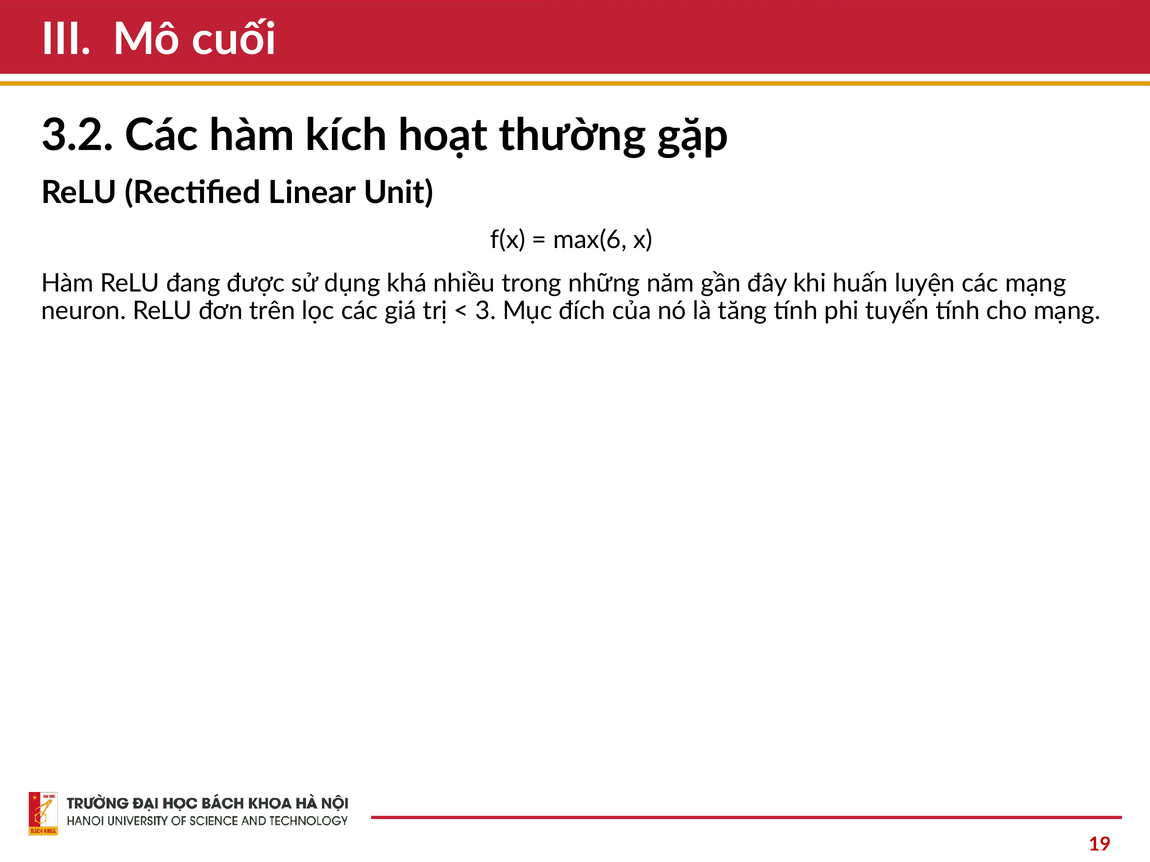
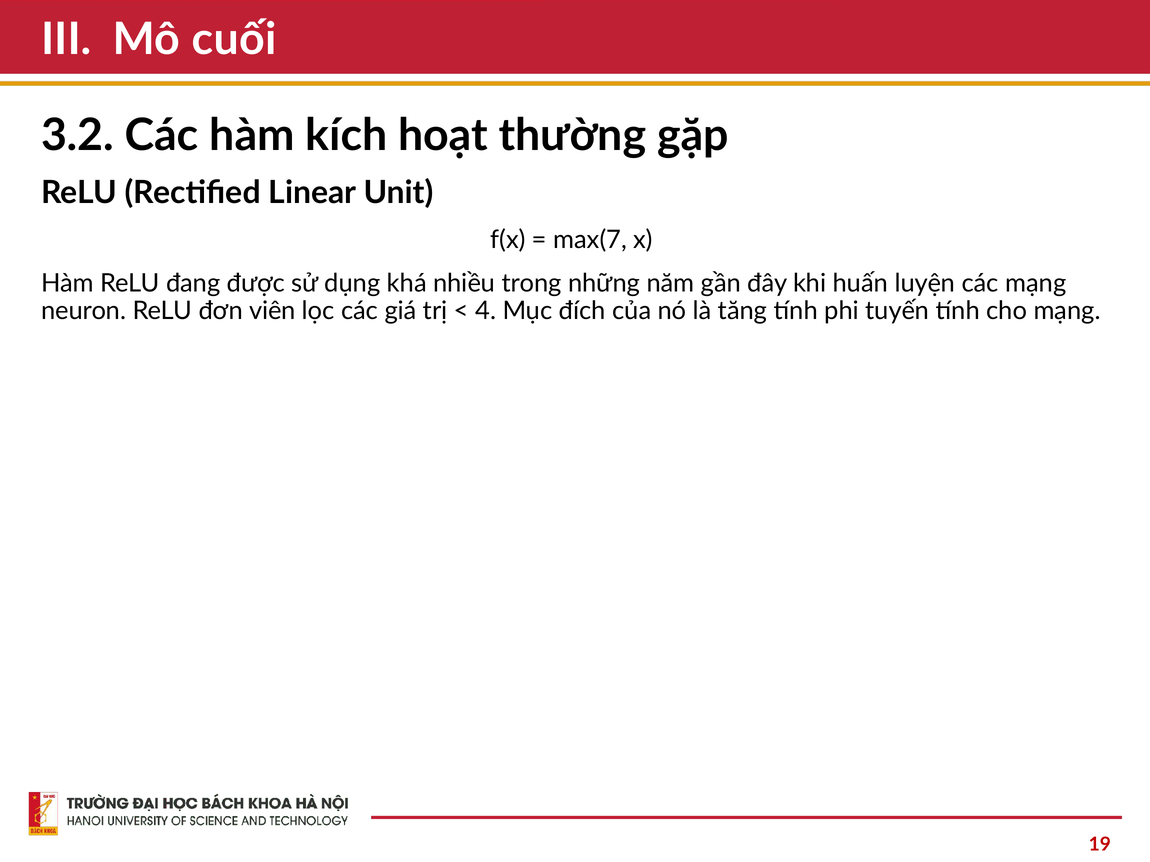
max(6: max(6 -> max(7
trên: trên -> viên
3: 3 -> 4
